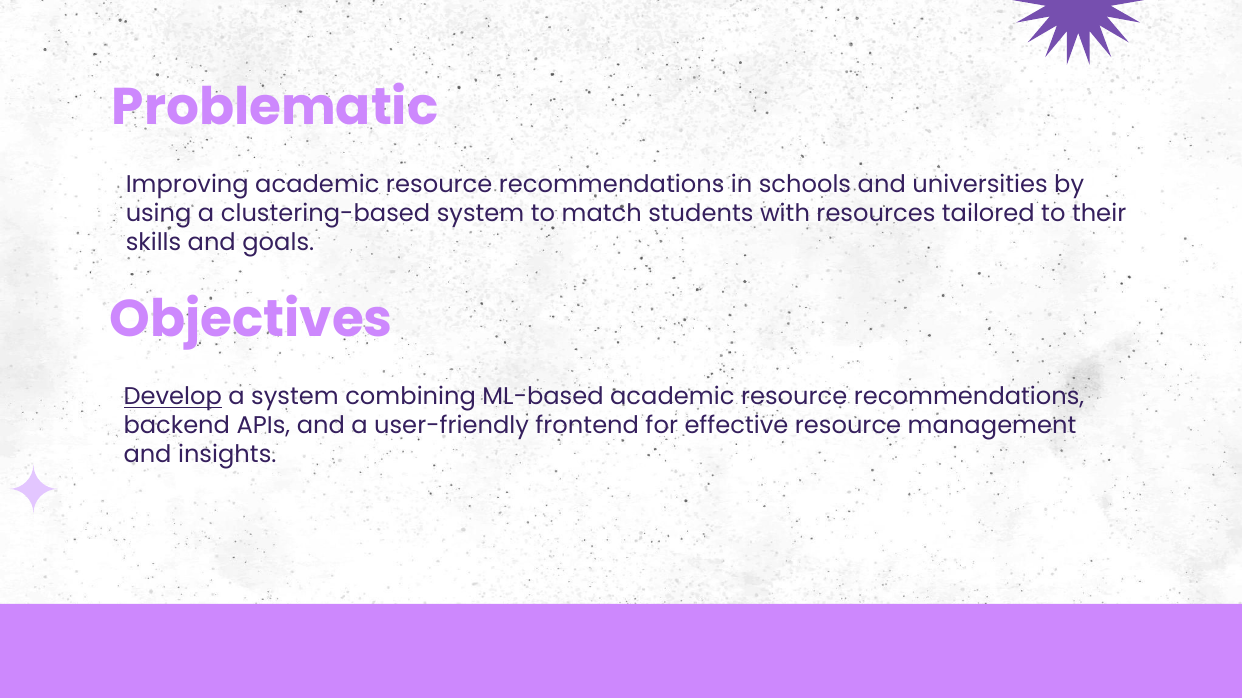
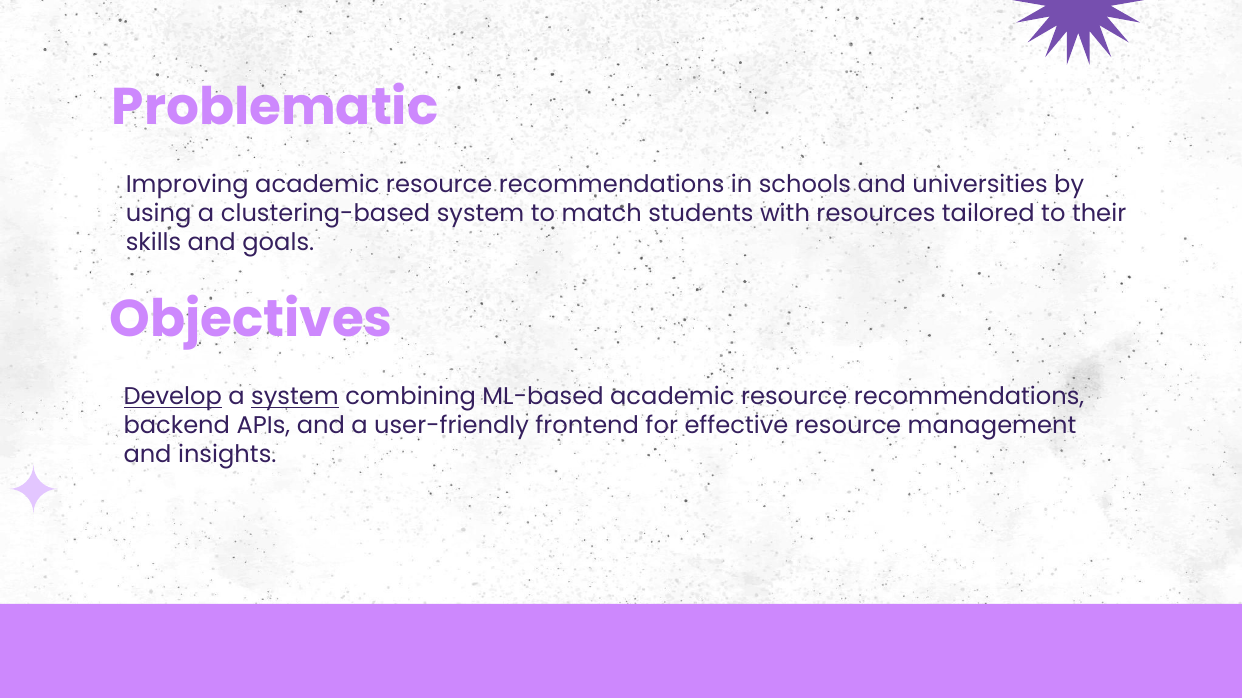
system at (295, 397) underline: none -> present
